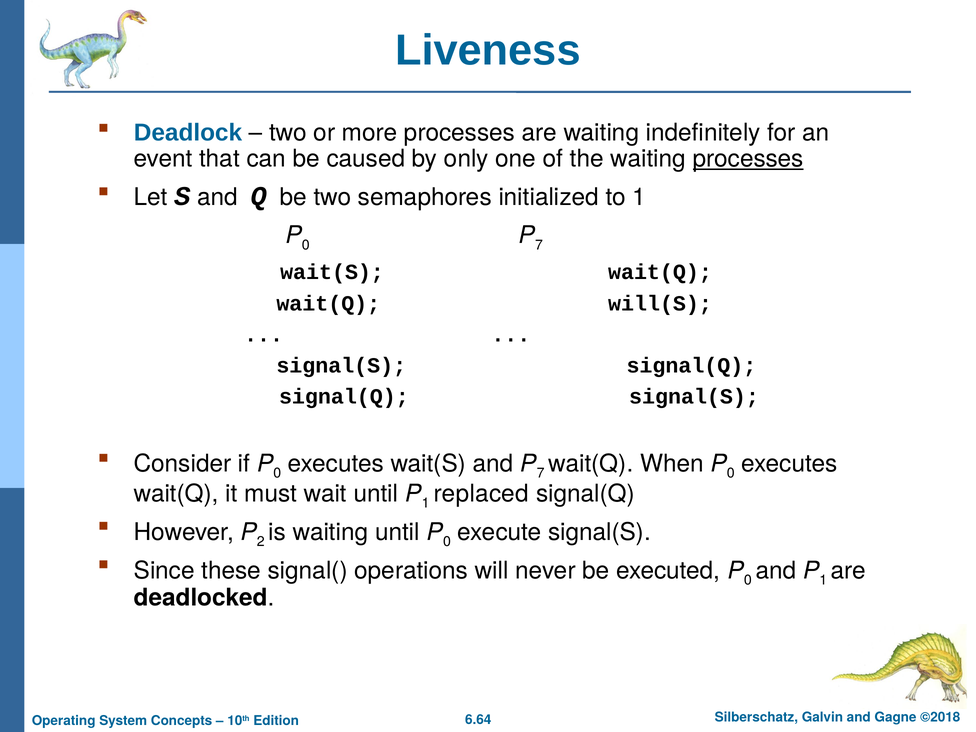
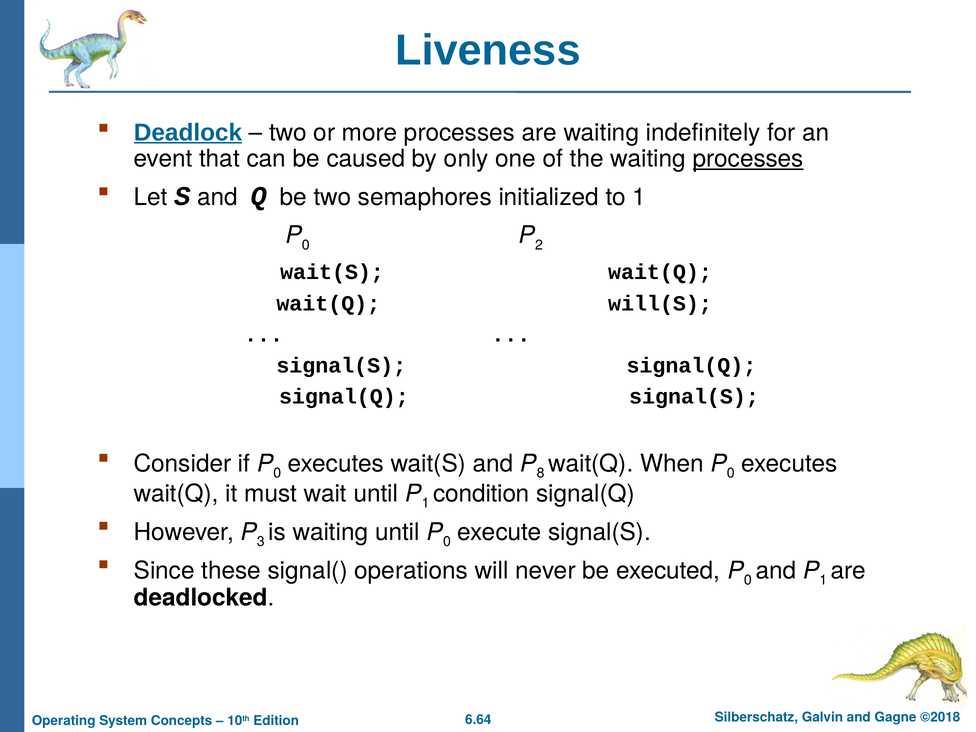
Deadlock underline: none -> present
7 at (539, 245): 7 -> 2
7 at (541, 473): 7 -> 8
replaced: replaced -> condition
2: 2 -> 3
